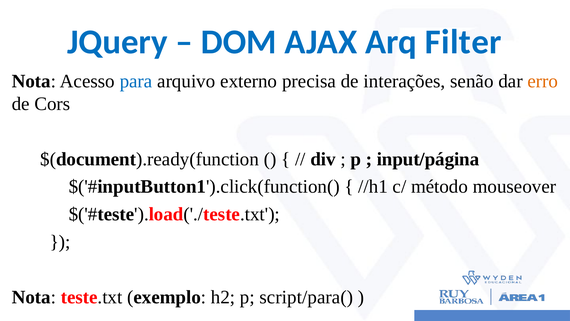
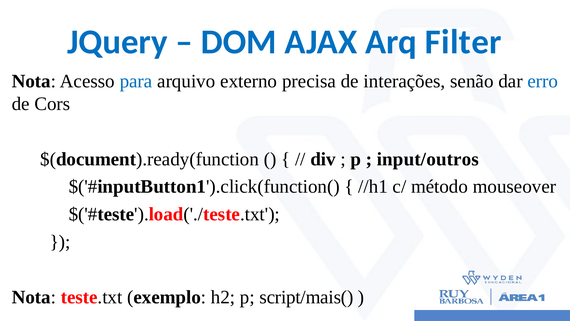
erro colour: orange -> blue
input/página: input/página -> input/outros
script/para(: script/para( -> script/mais(
